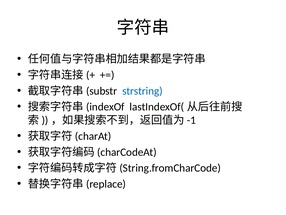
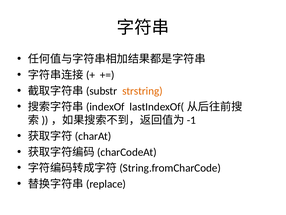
strstring colour: blue -> orange
